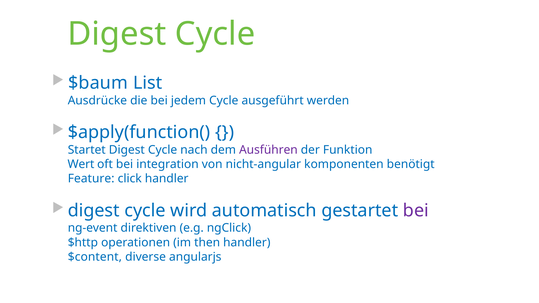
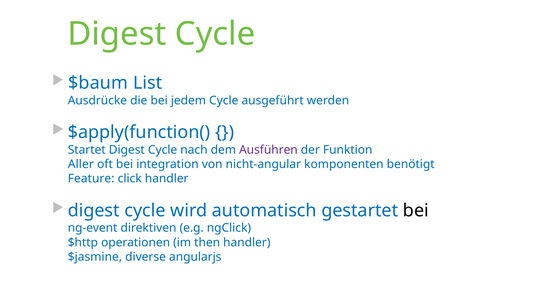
Wert: Wert -> Aller
bei at (416, 211) colour: purple -> black
$content: $content -> $jasmine
